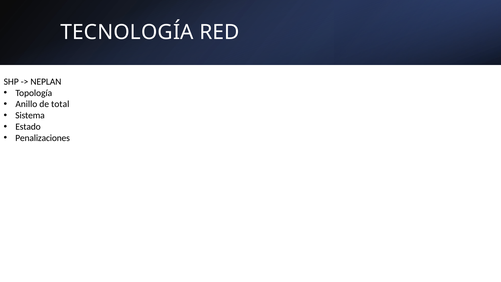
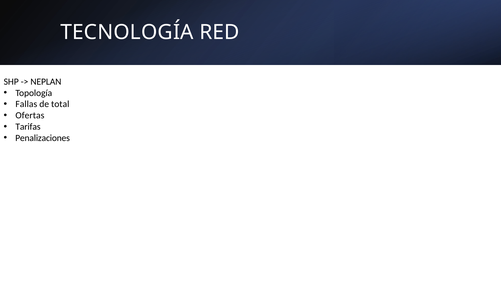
Anillo: Anillo -> Fallas
Sistema: Sistema -> Ofertas
Estado: Estado -> Tarifas
